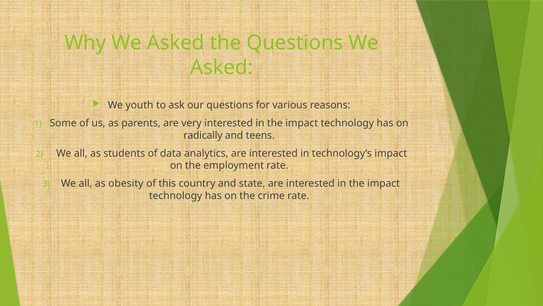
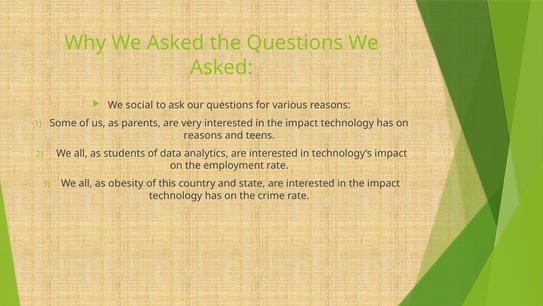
youth: youth -> social
radically at (203, 135): radically -> reasons
